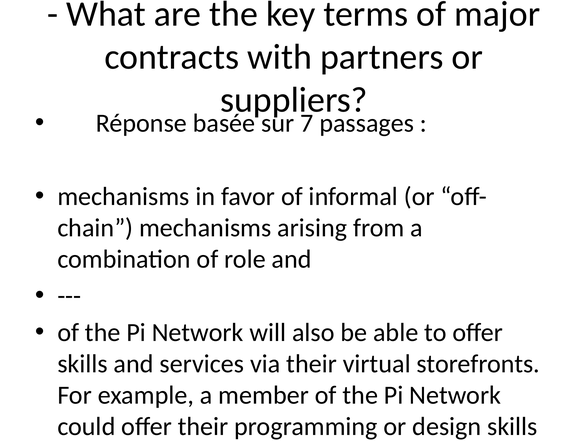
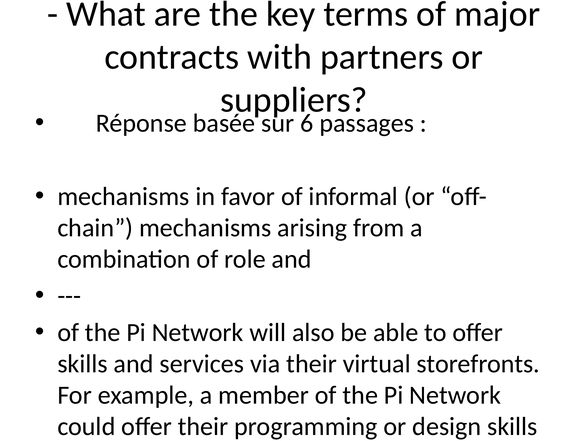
7: 7 -> 6
